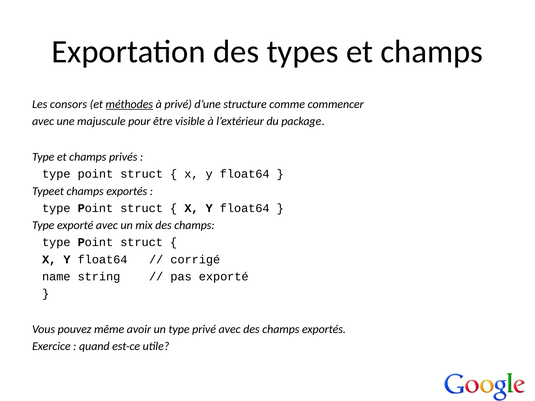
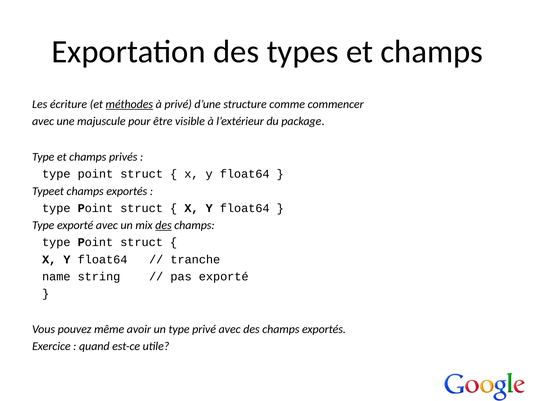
consors: consors -> écriture
des at (163, 225) underline: none -> present
corrigé: corrigé -> tranche
